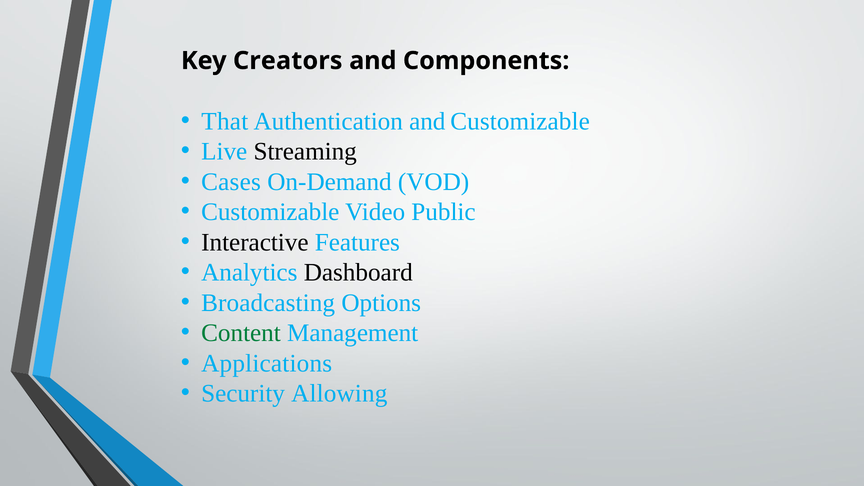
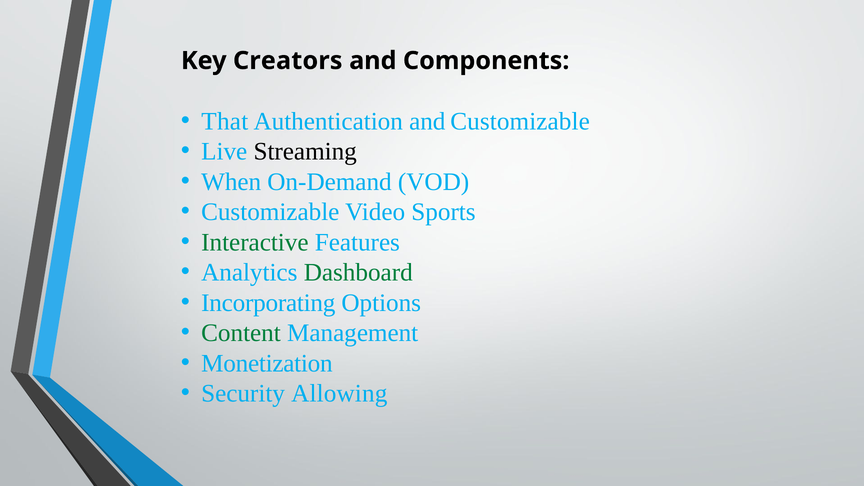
Cases: Cases -> When
Public: Public -> Sports
Interactive colour: black -> green
Dashboard colour: black -> green
Broadcasting: Broadcasting -> Incorporating
Applications: Applications -> Monetization
